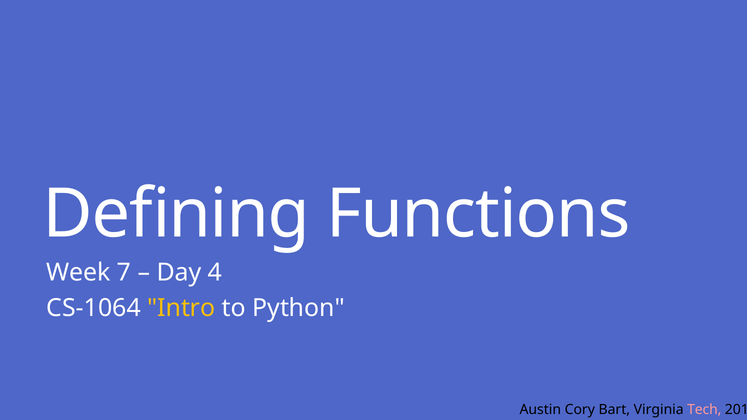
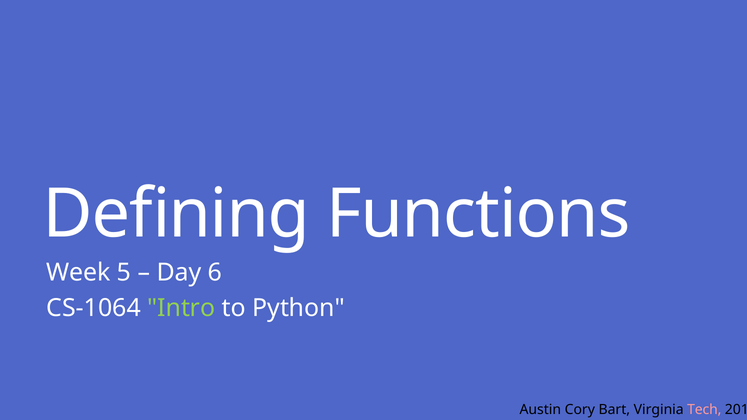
7: 7 -> 5
4: 4 -> 6
Intro colour: yellow -> light green
